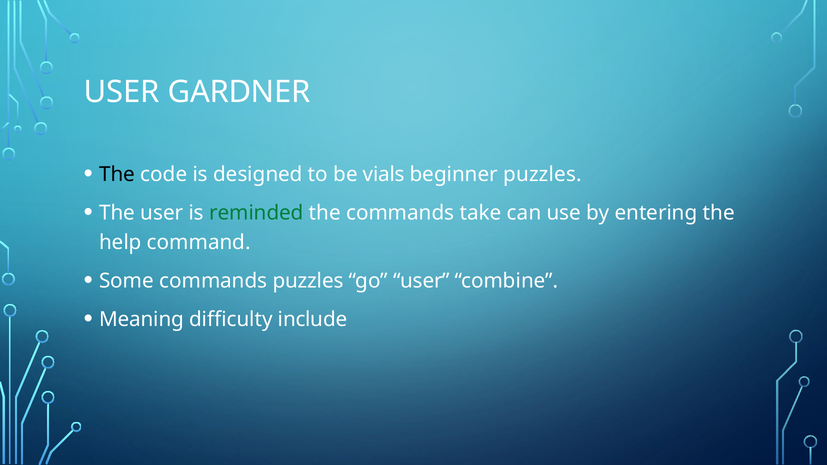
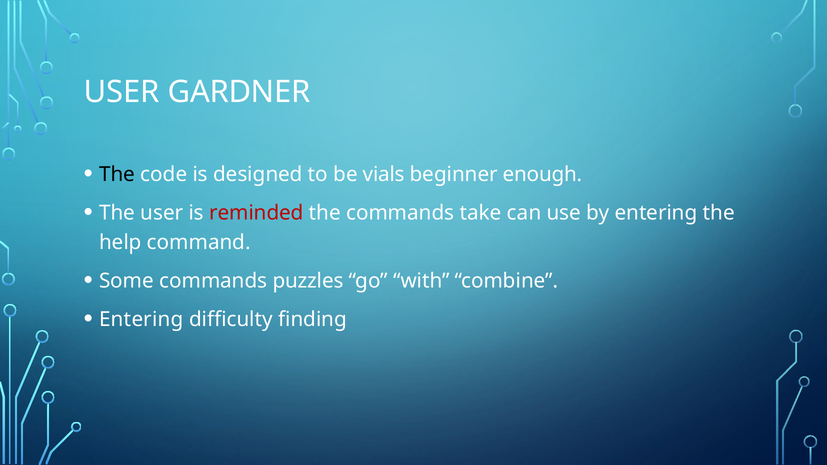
beginner puzzles: puzzles -> enough
reminded colour: green -> red
go user: user -> with
Meaning at (141, 319): Meaning -> Entering
include: include -> finding
